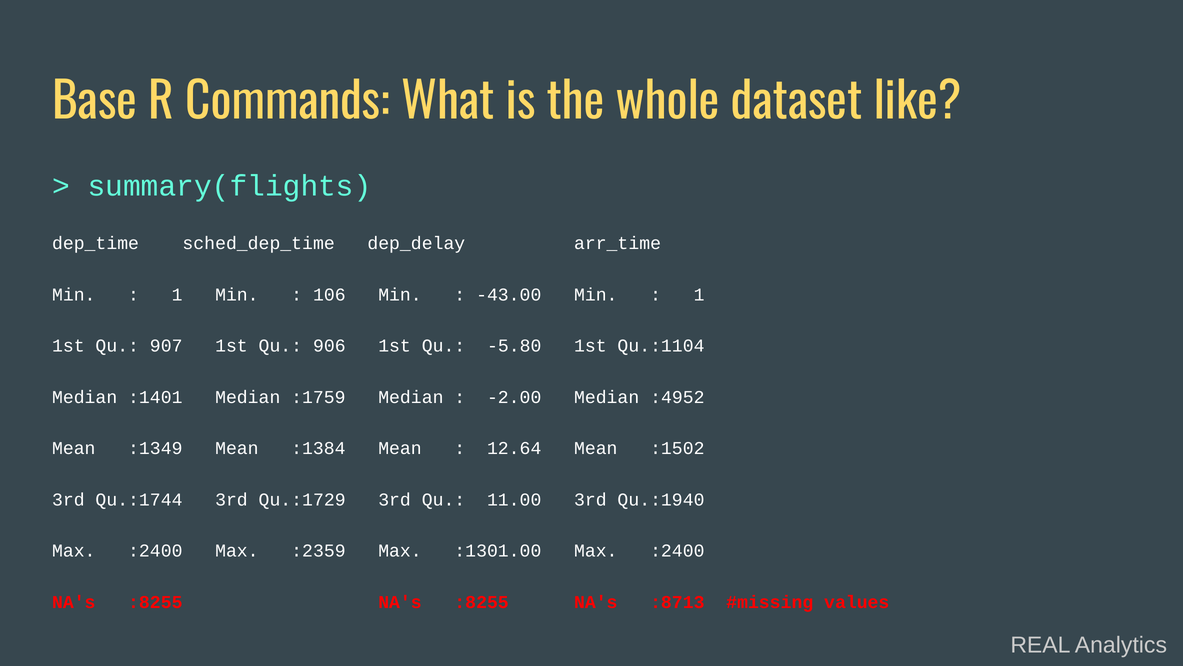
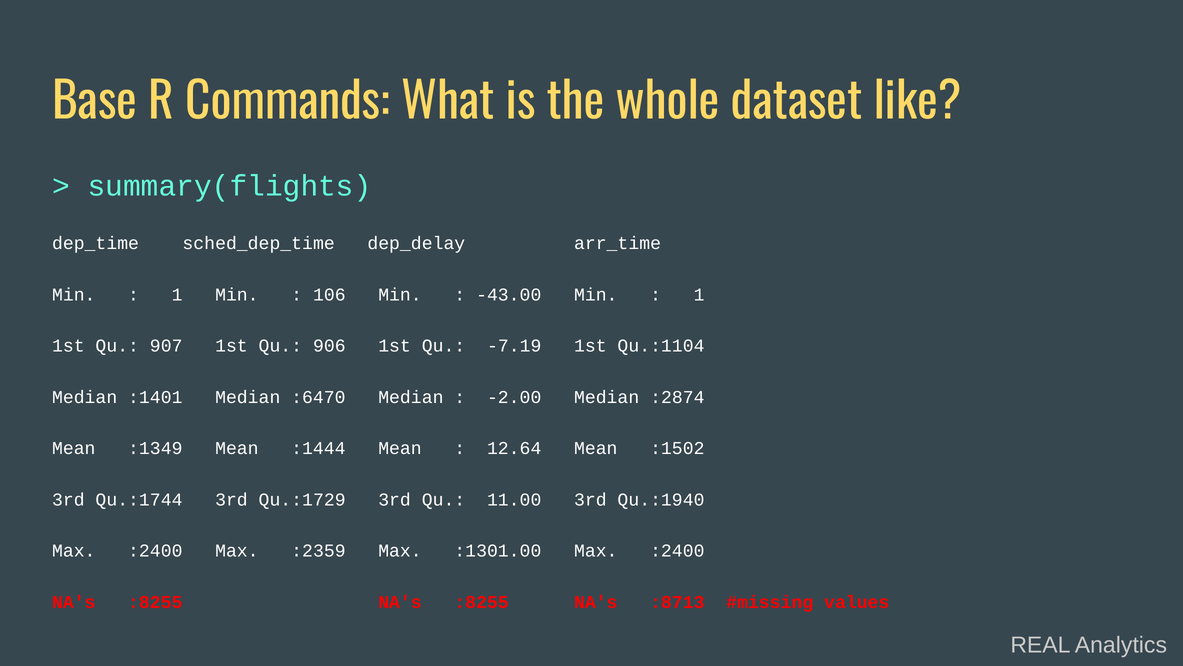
-5.80: -5.80 -> -7.19
:1759: :1759 -> :6470
:4952: :4952 -> :2874
:1384: :1384 -> :1444
